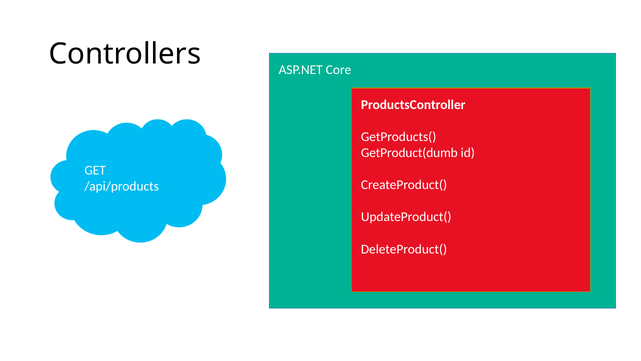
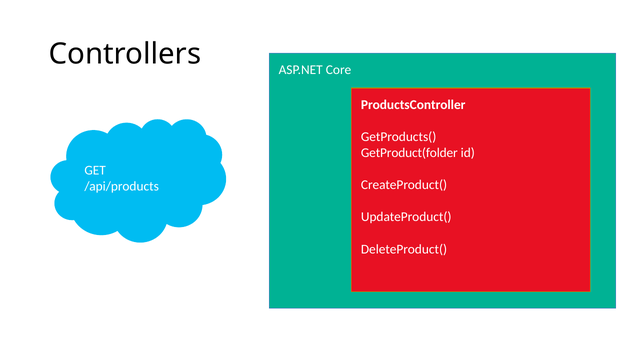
GetProduct(dumb: GetProduct(dumb -> GetProduct(folder
